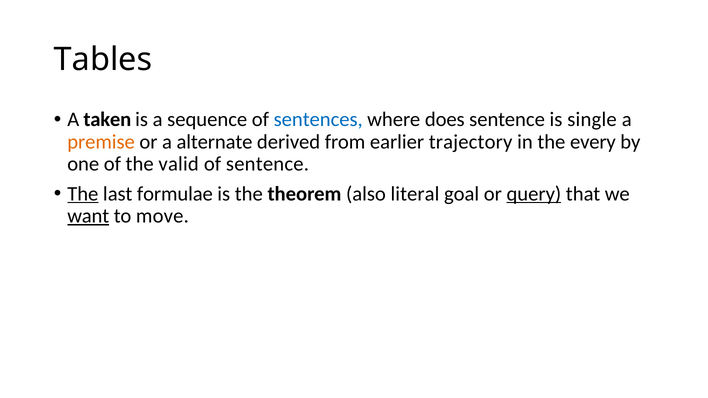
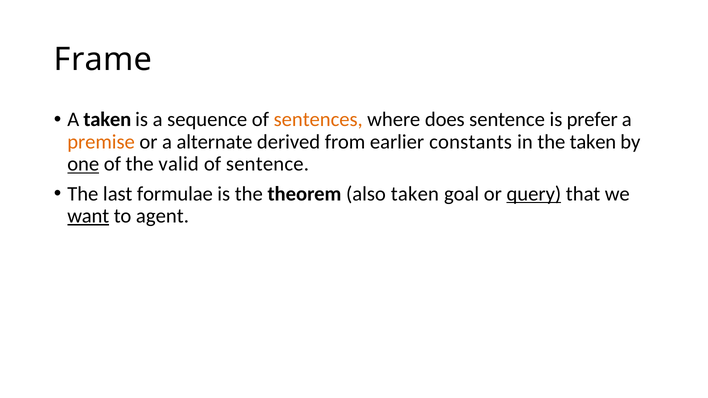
Tables: Tables -> Frame
sentences colour: blue -> orange
single: single -> prefer
trajectory: trajectory -> constants
the every: every -> taken
one underline: none -> present
The at (83, 194) underline: present -> none
also literal: literal -> taken
move: move -> agent
